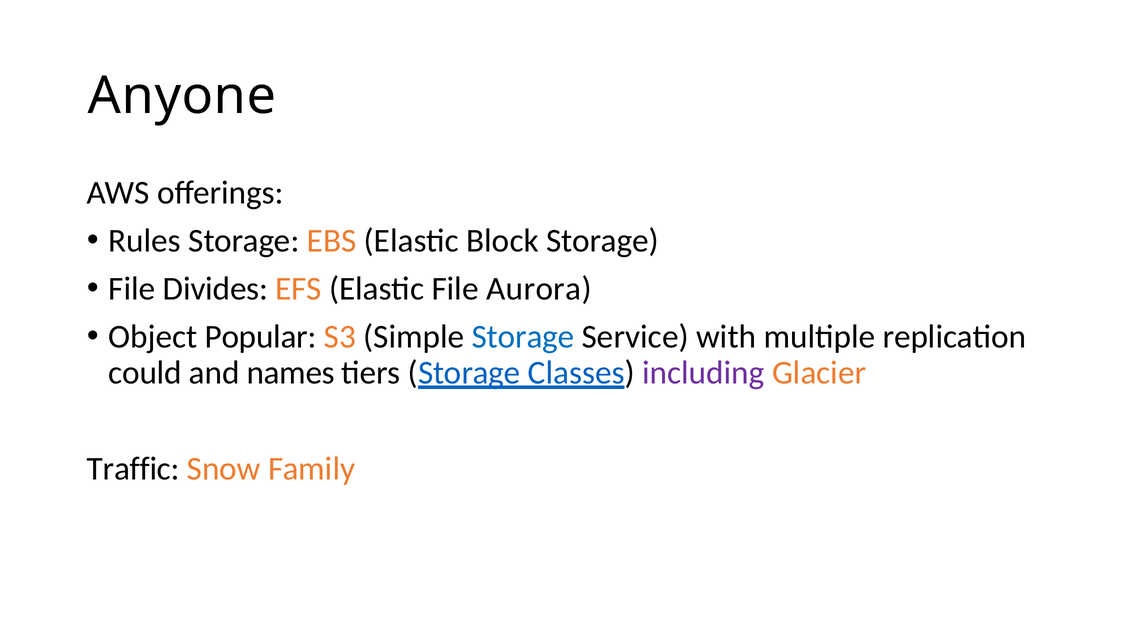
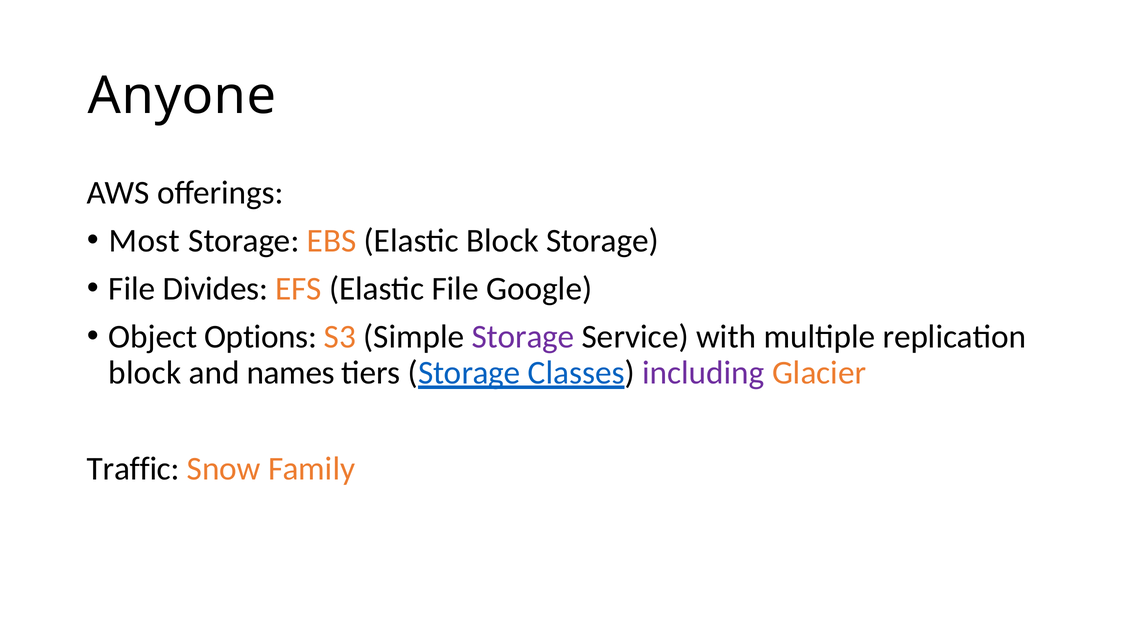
Rules: Rules -> Most
Aurora: Aurora -> Google
Popular: Popular -> Options
Storage at (523, 336) colour: blue -> purple
could at (145, 373): could -> block
